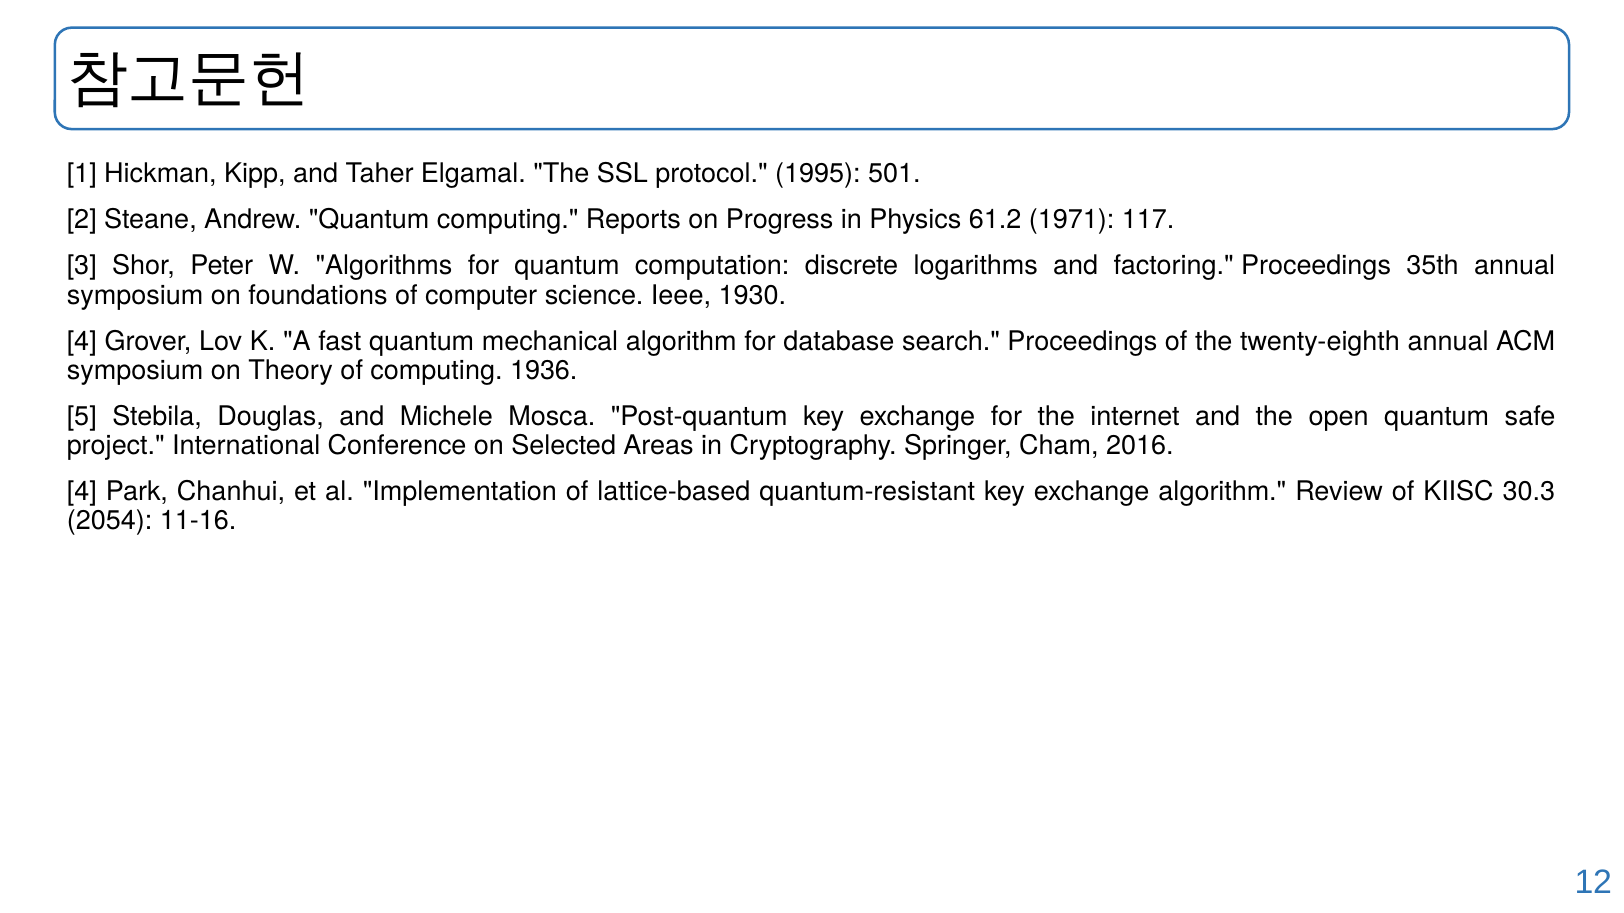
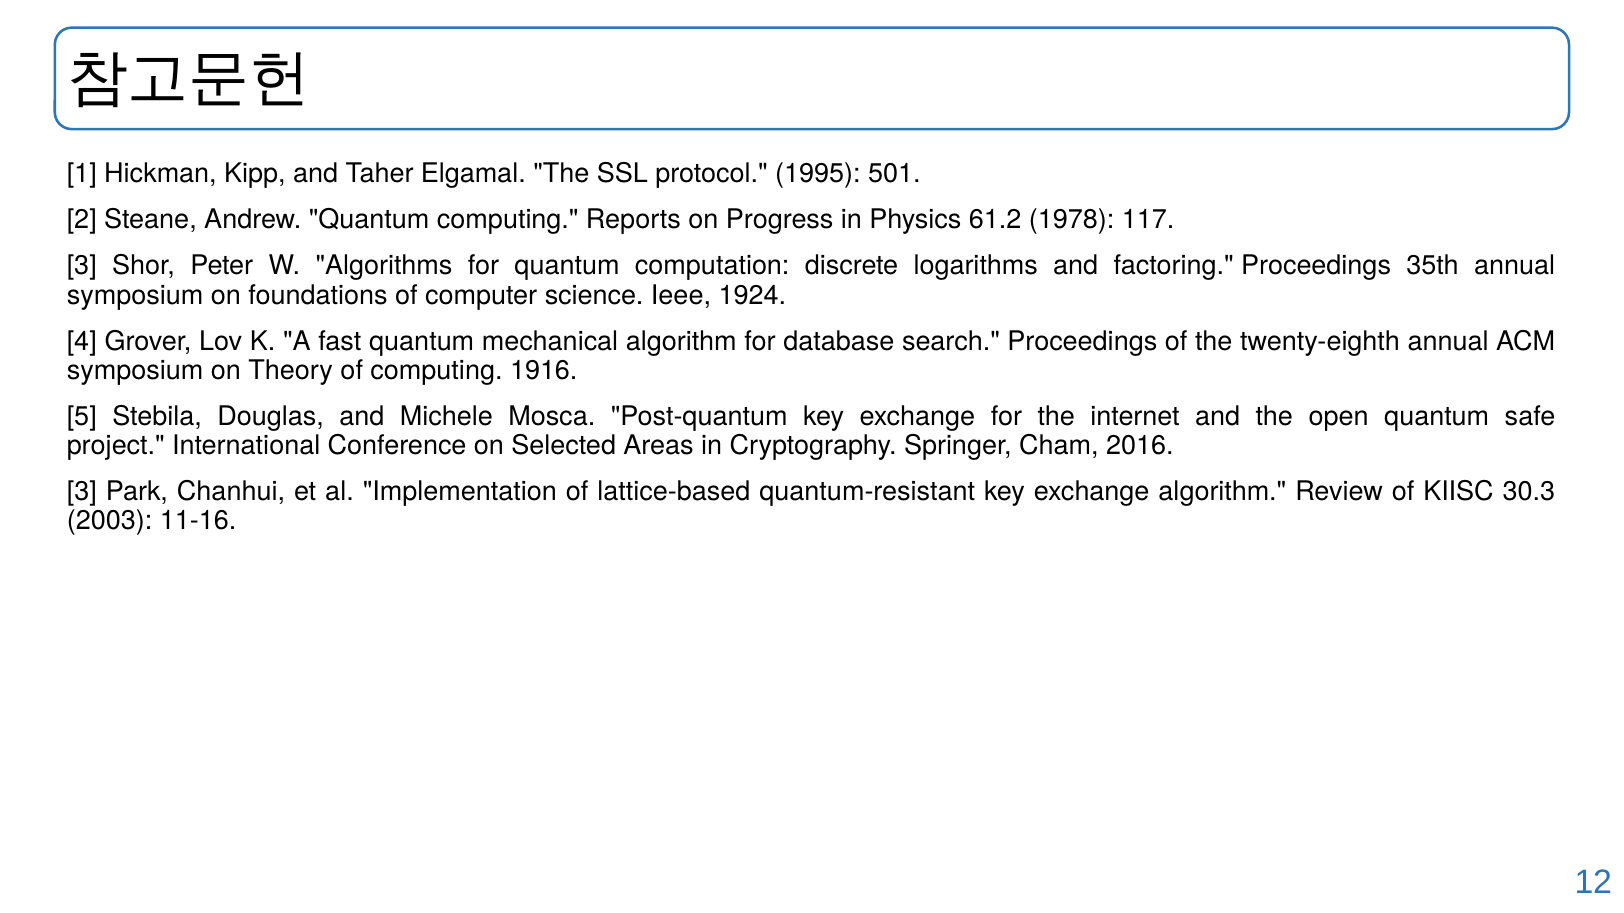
1971: 1971 -> 1978
1930: 1930 -> 1924
1936: 1936 -> 1916
4 at (82, 492): 4 -> 3
2054: 2054 -> 2003
